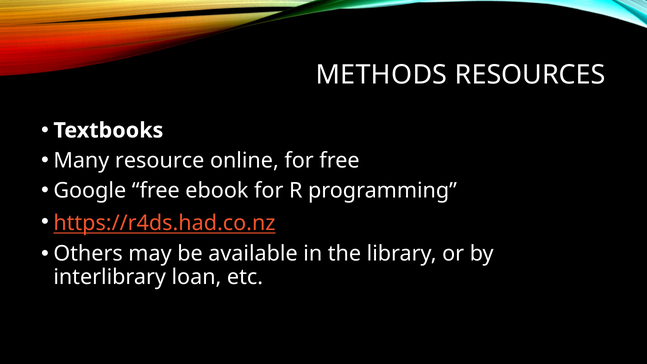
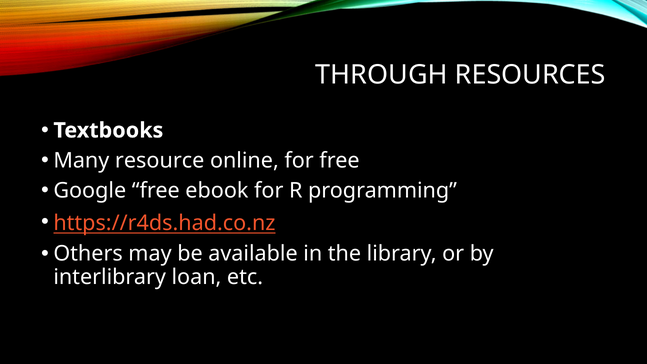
METHODS: METHODS -> THROUGH
